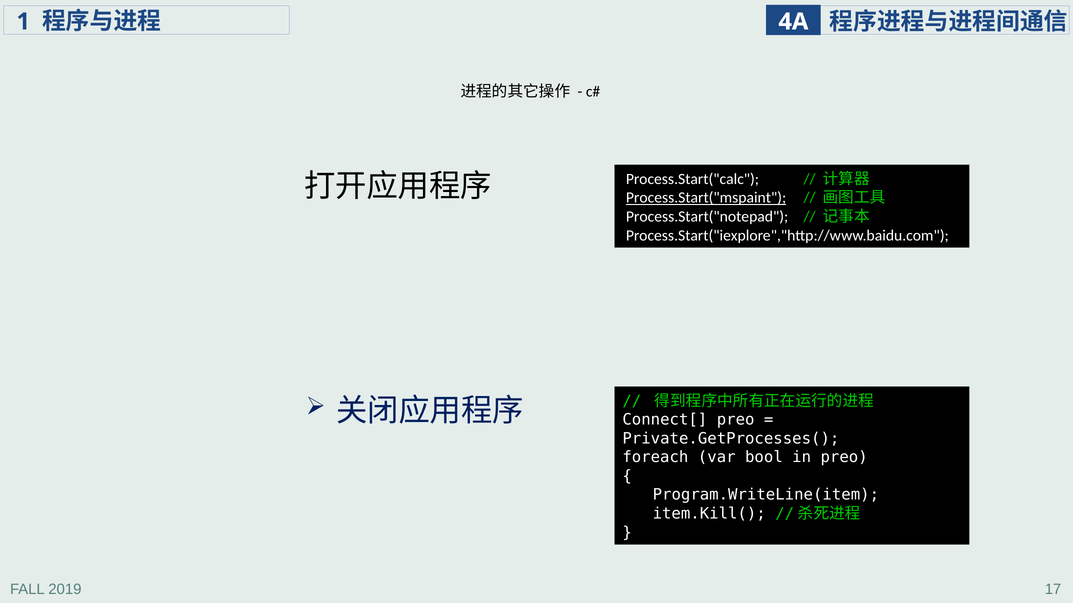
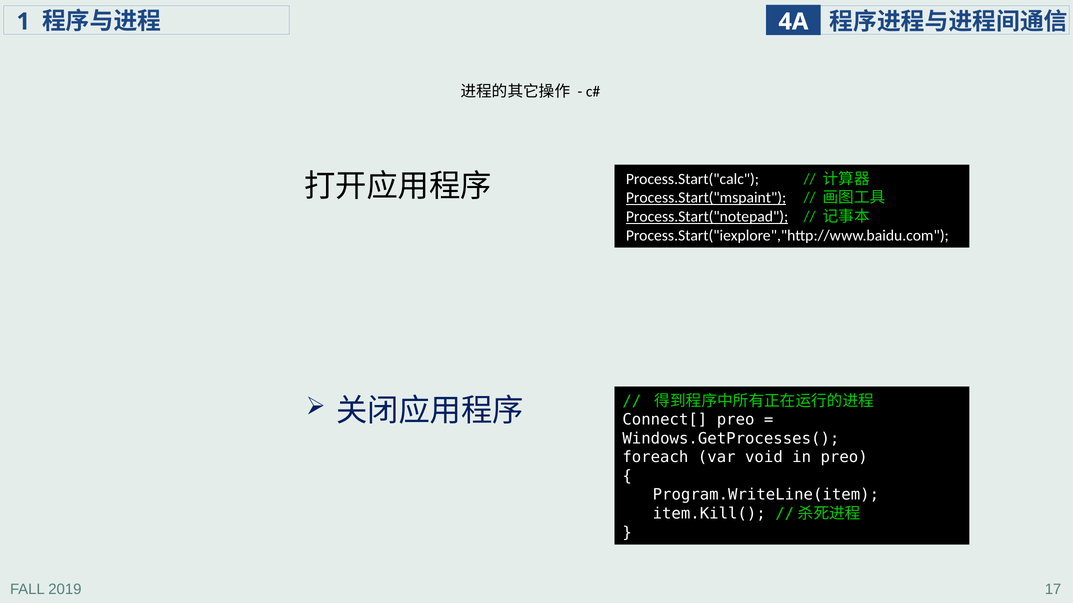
Process.Start("notepad underline: none -> present
Private.GetProcesses(: Private.GetProcesses( -> Windows.GetProcesses(
bool: bool -> void
